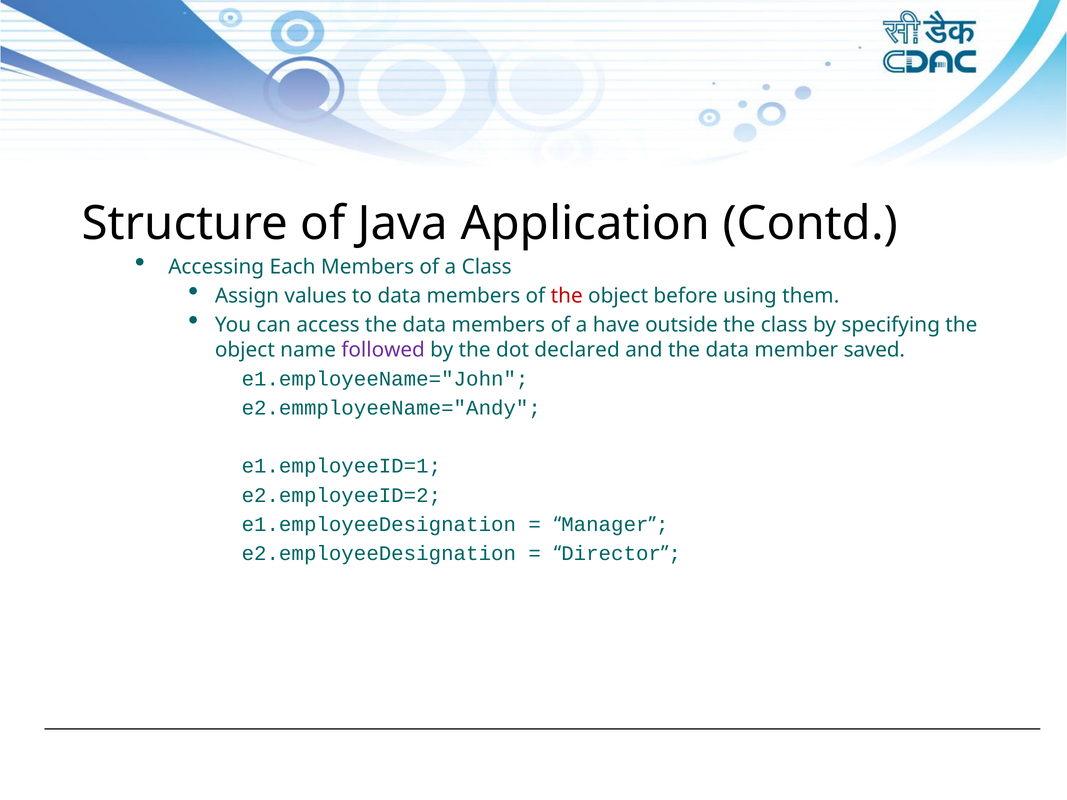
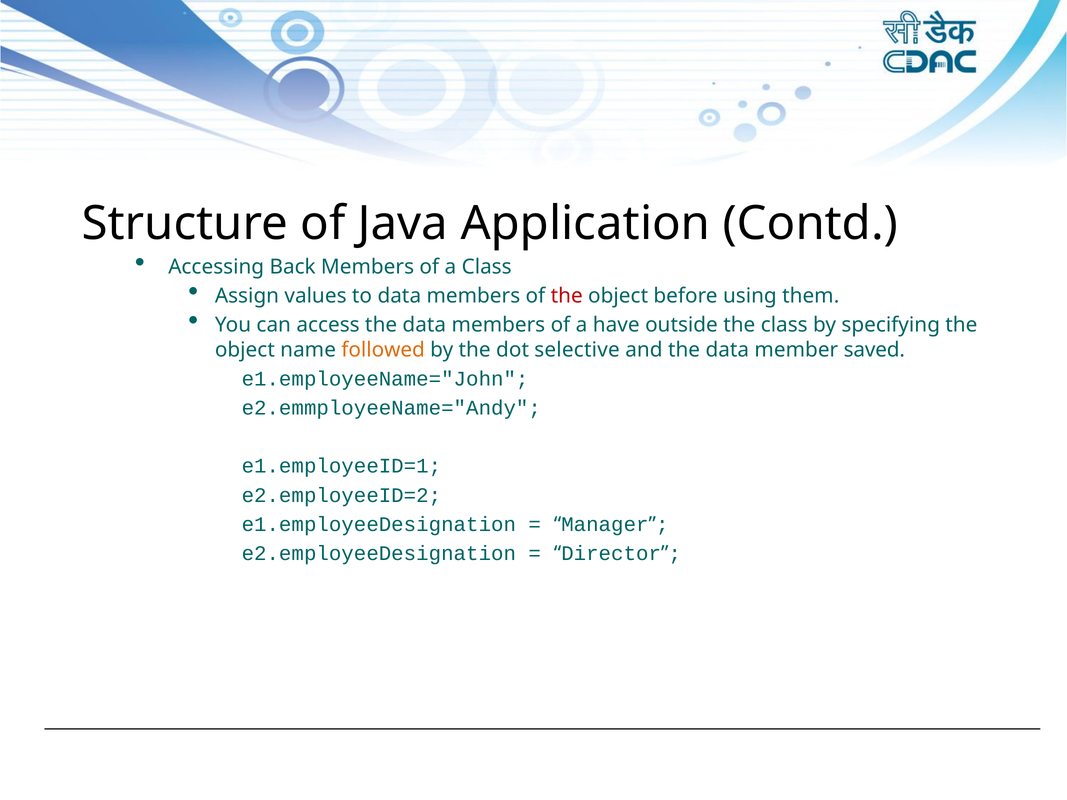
Each: Each -> Back
followed colour: purple -> orange
declared: declared -> selective
